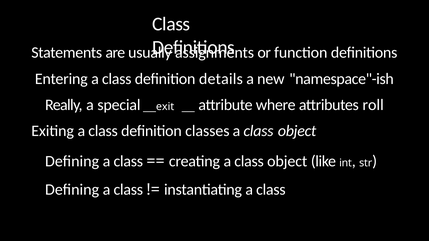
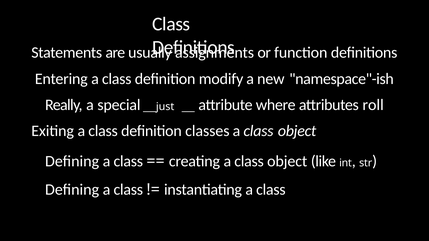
details: details -> modify
exit: exit -> just
